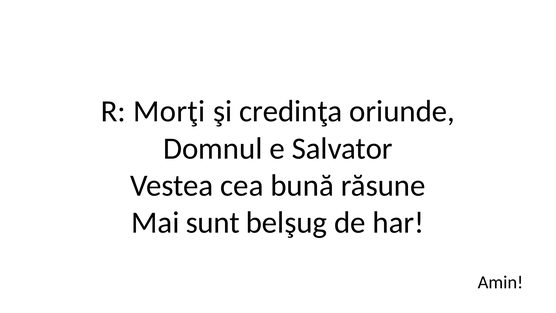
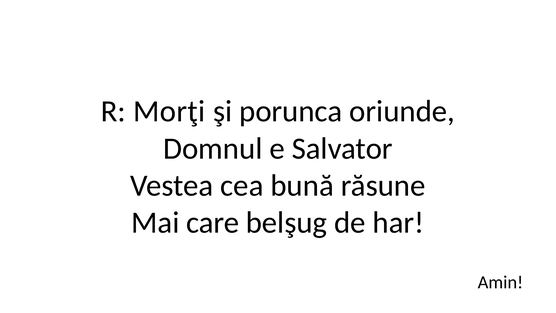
credinţa: credinţa -> porunca
sunt: sunt -> care
